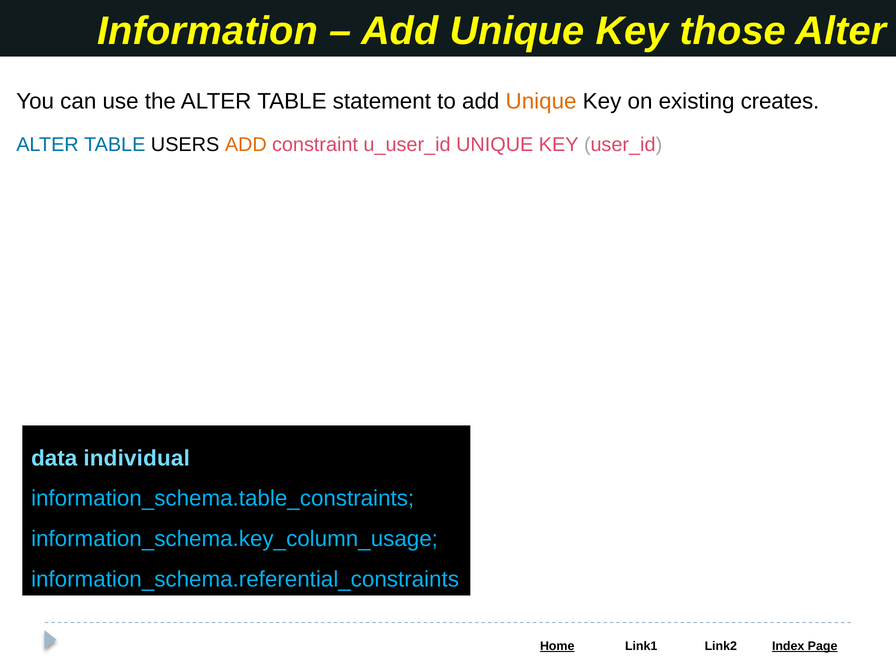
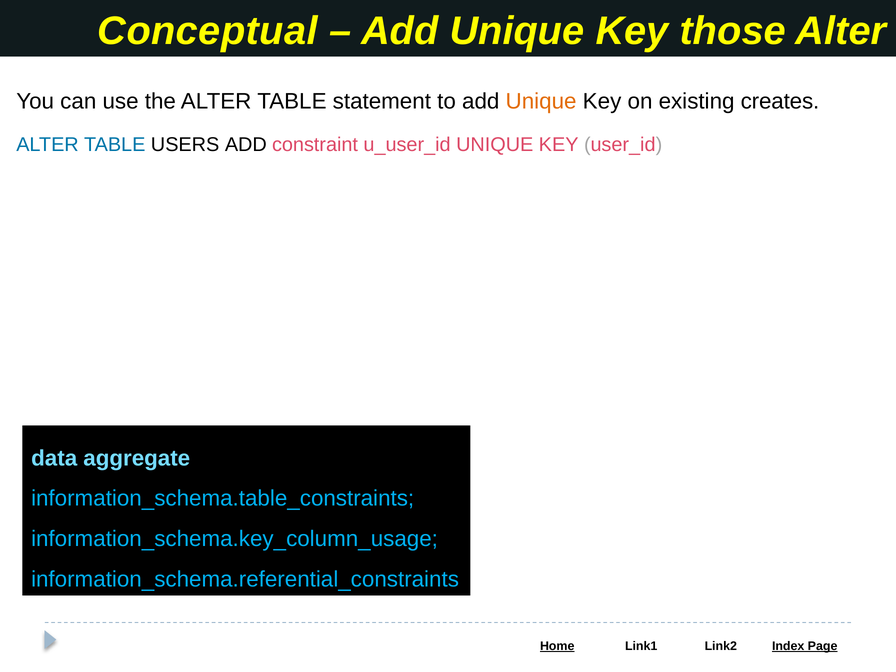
Information: Information -> Conceptual
ADD at (246, 145) colour: orange -> black
individual: individual -> aggregate
